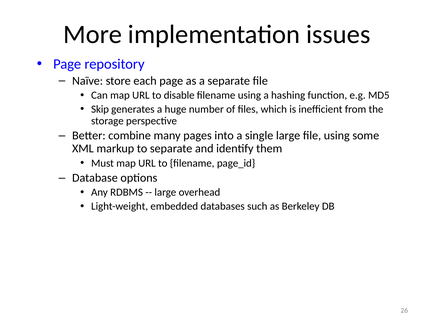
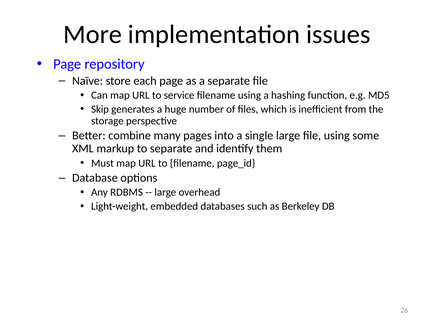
disable: disable -> service
